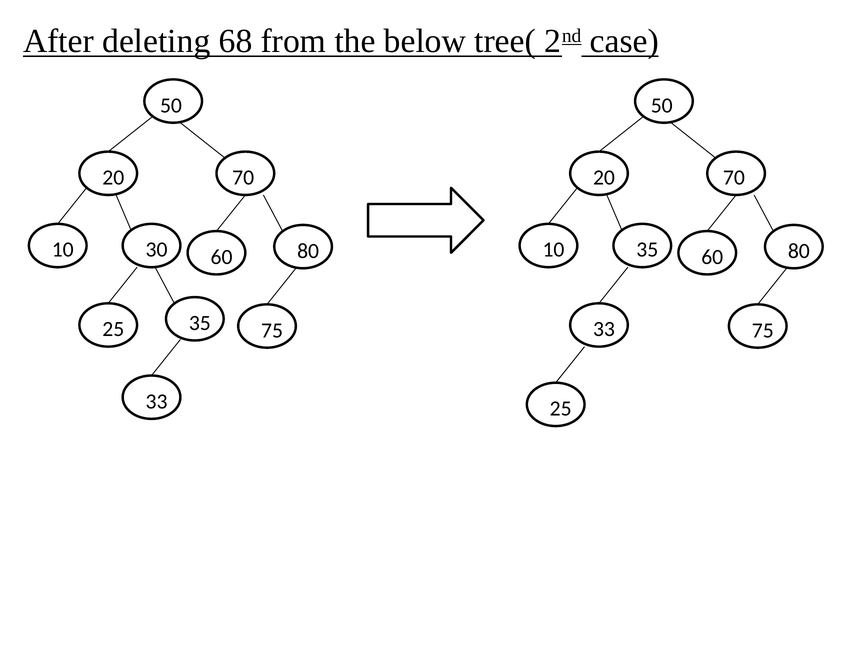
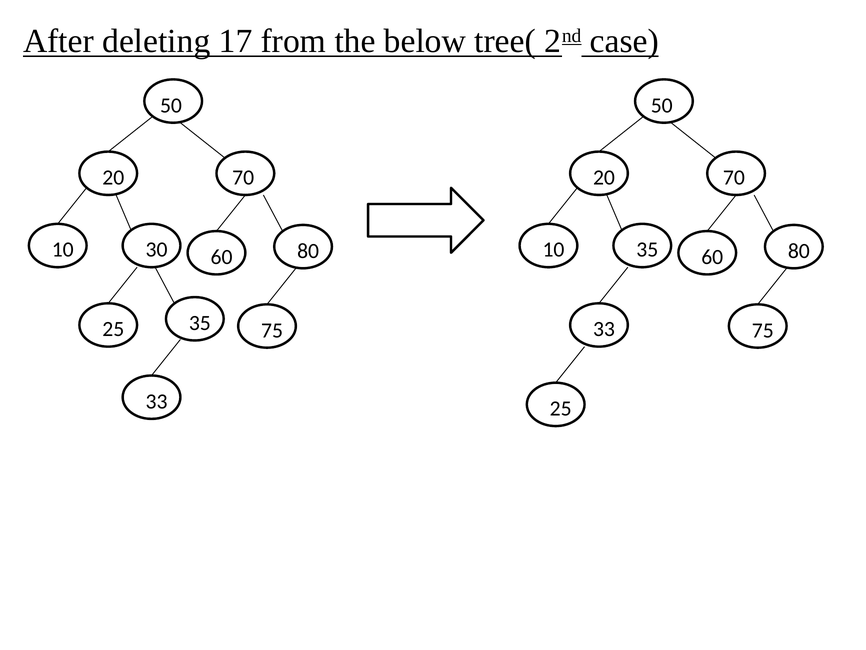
68: 68 -> 17
